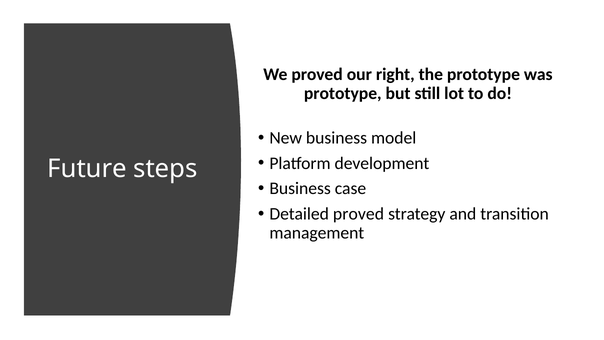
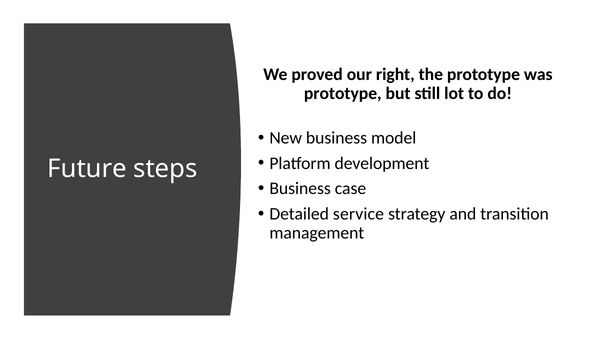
Detailed proved: proved -> service
